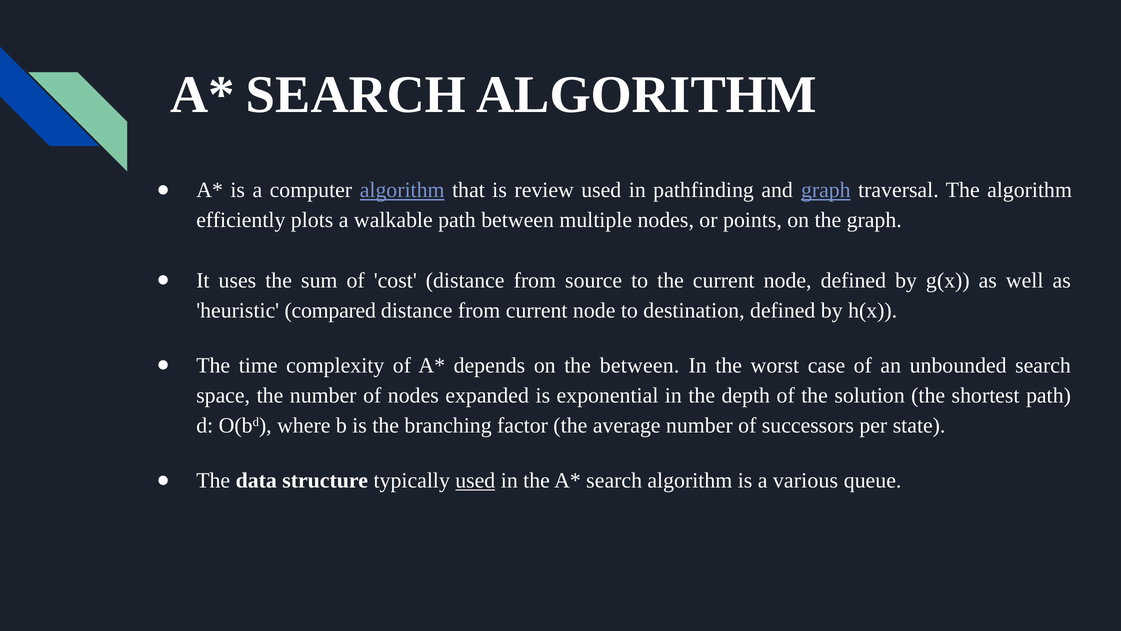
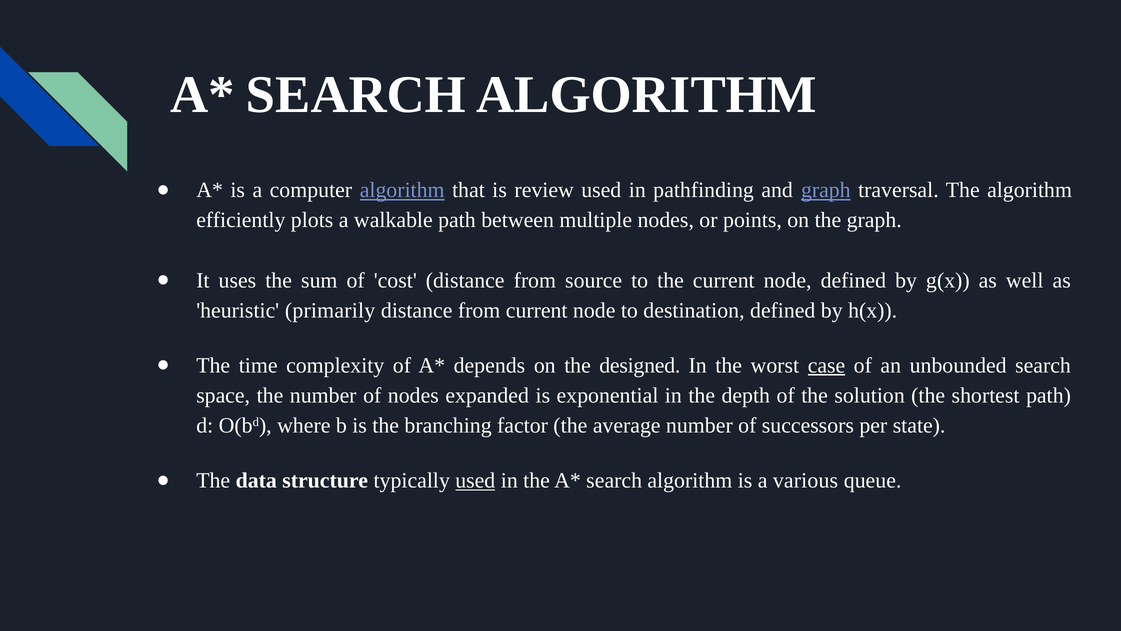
compared: compared -> primarily
the between: between -> designed
case underline: none -> present
